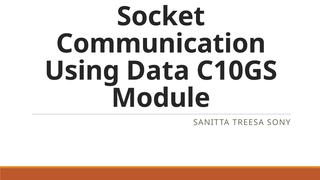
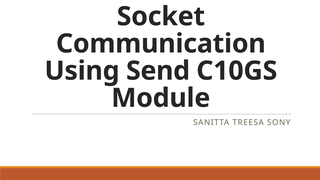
Data: Data -> Send
